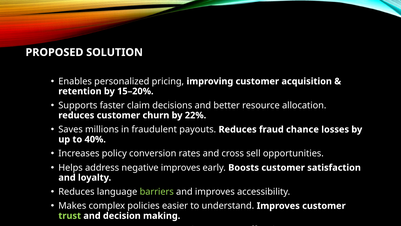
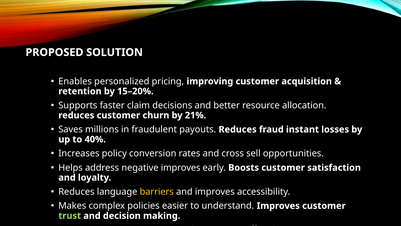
22%: 22% -> 21%
fraud chance: chance -> instant
barriers colour: light green -> yellow
